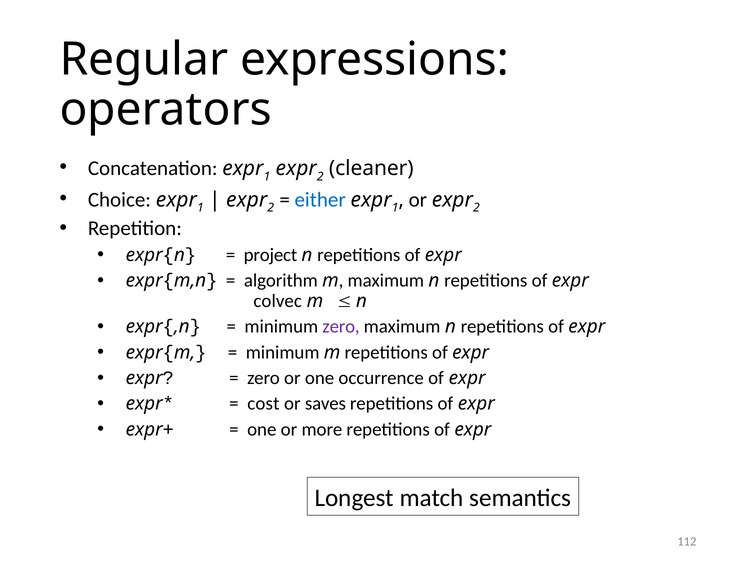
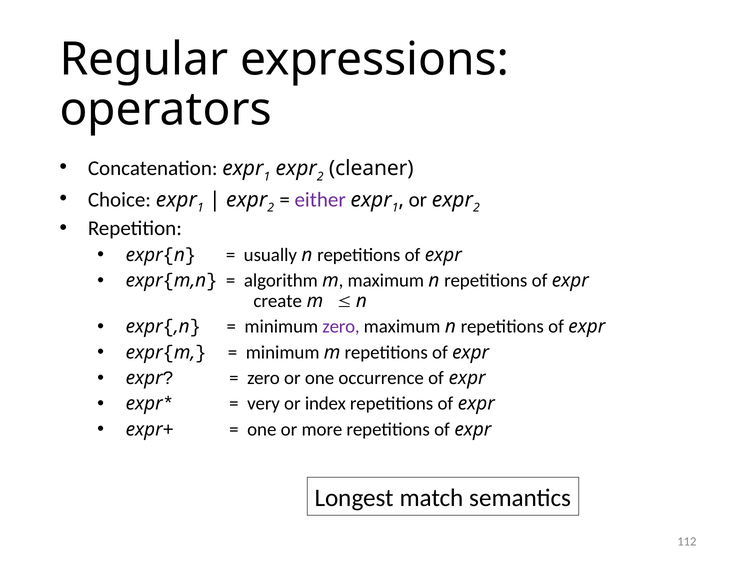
either colour: blue -> purple
project: project -> usually
colvec: colvec -> create
cost: cost -> very
saves: saves -> index
